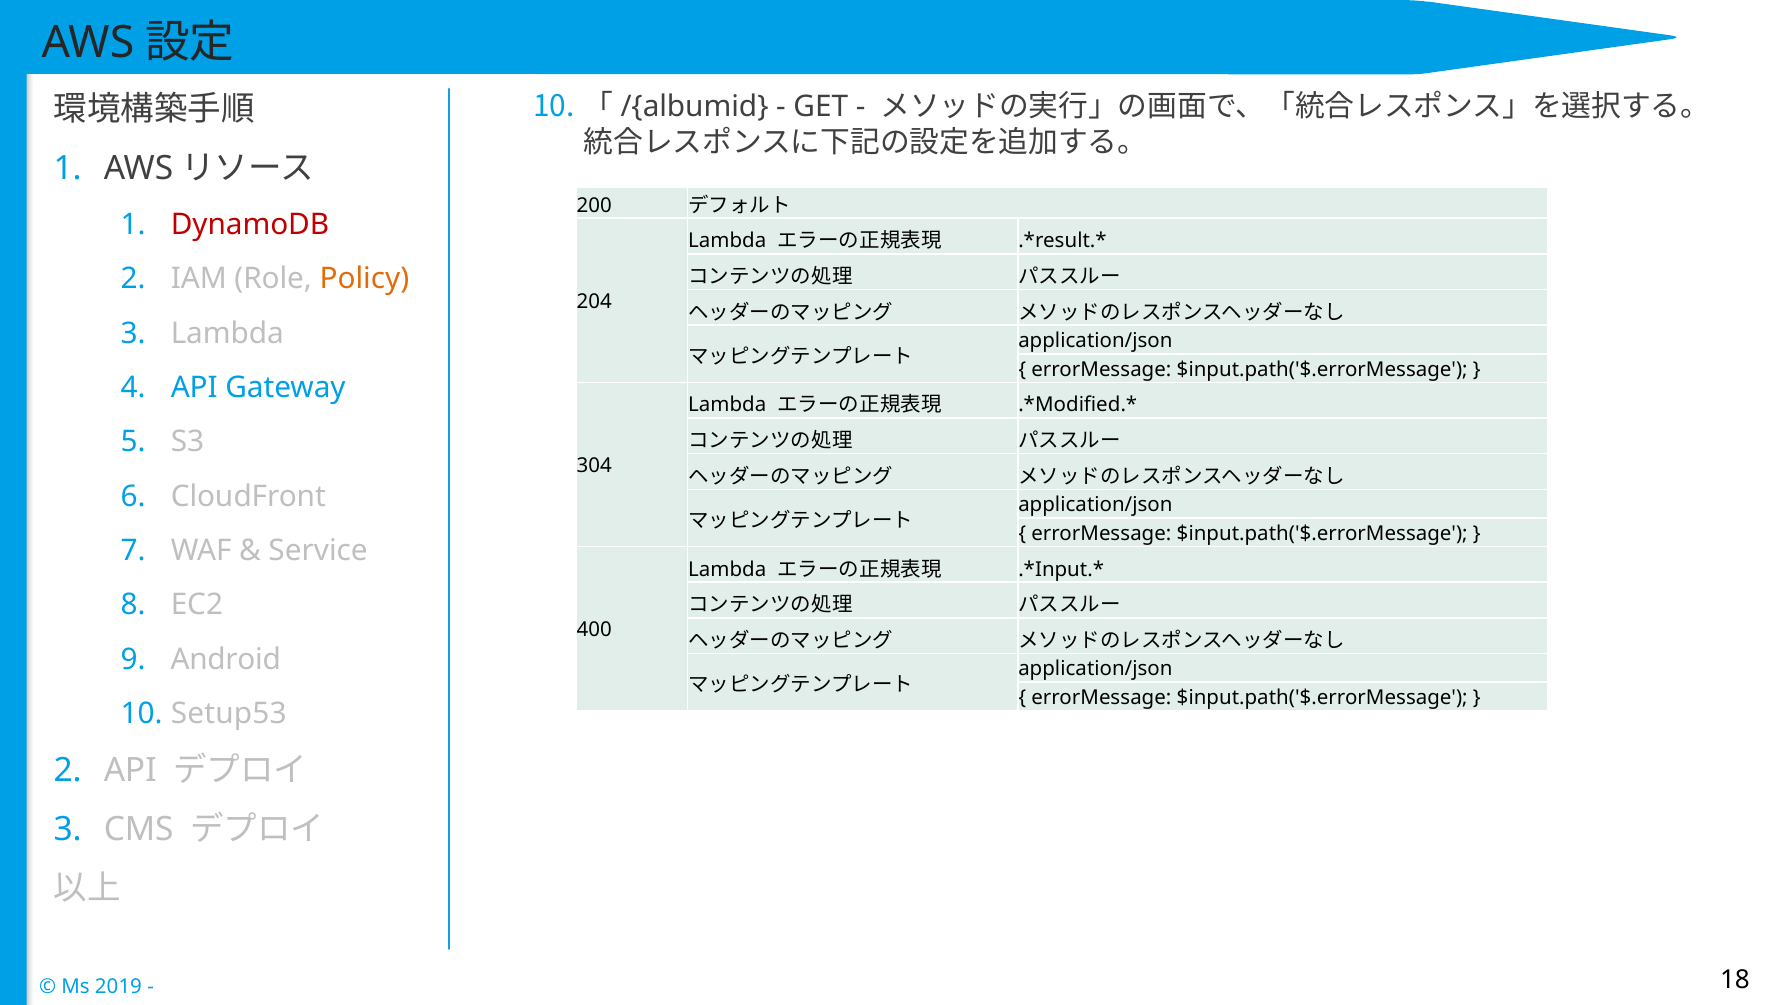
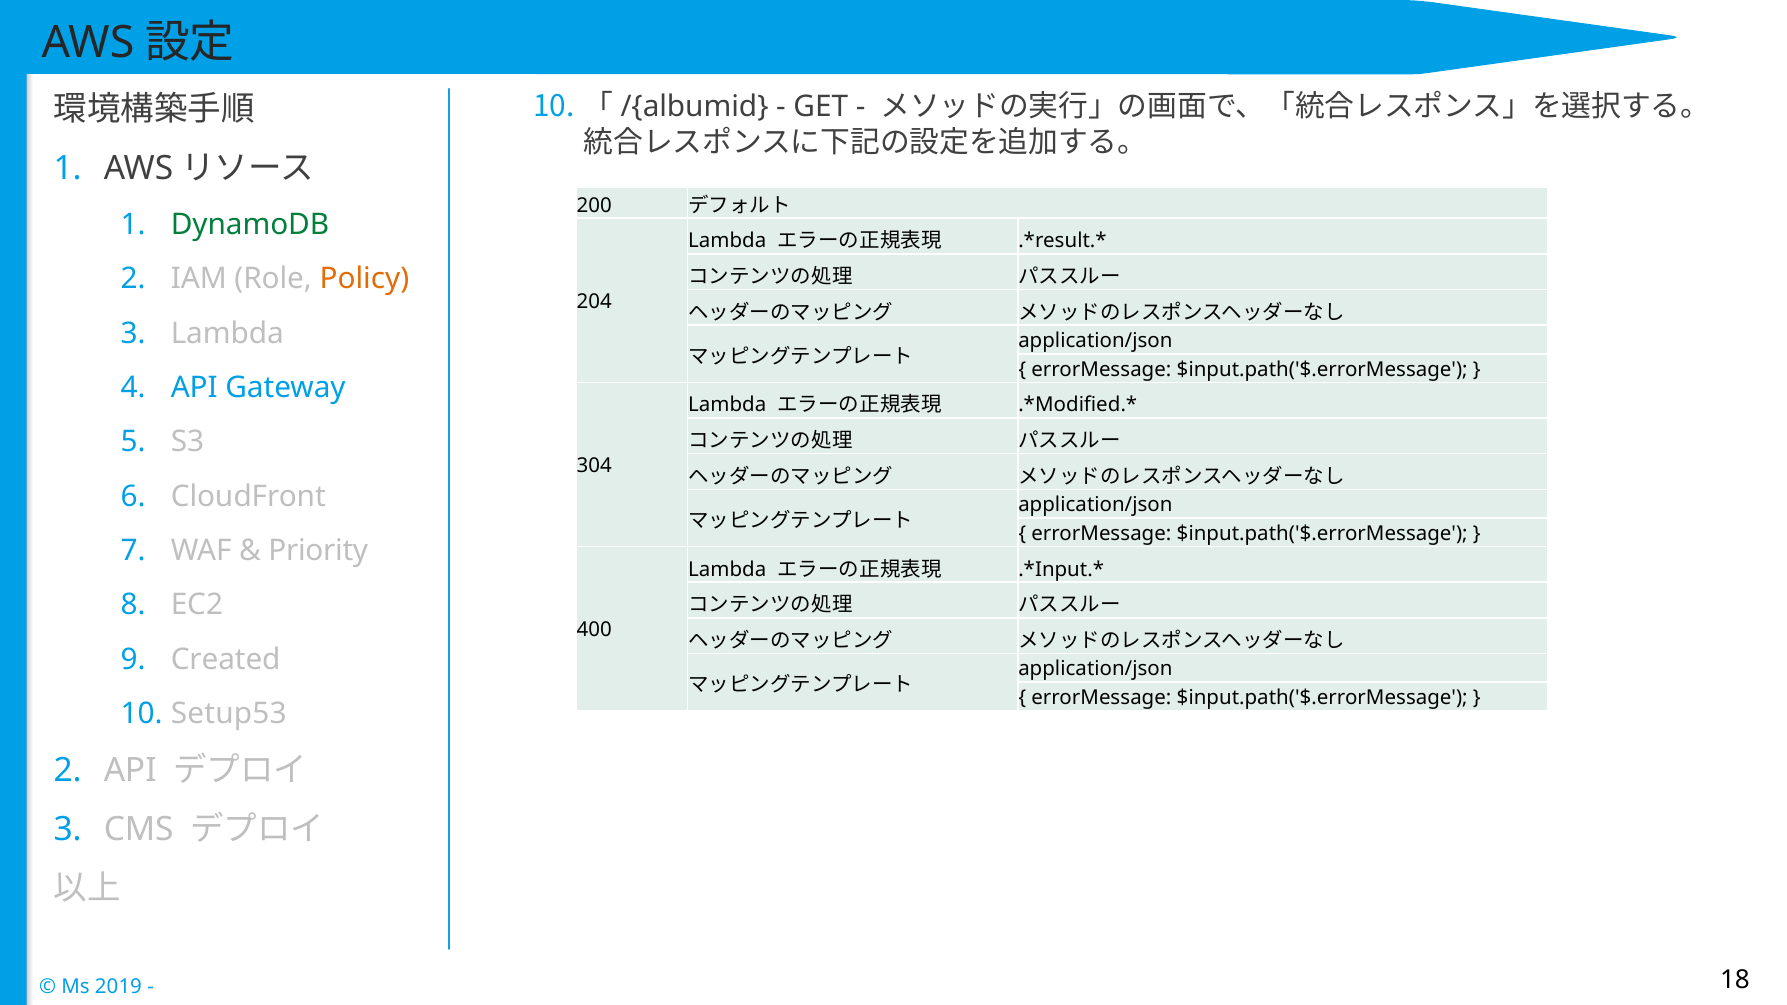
DynamoDB colour: red -> green
Service: Service -> Priority
Android: Android -> Created
